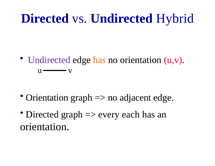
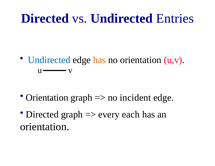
Hybrid: Hybrid -> Entries
Undirected at (49, 60) colour: purple -> blue
adjacent: adjacent -> incident
